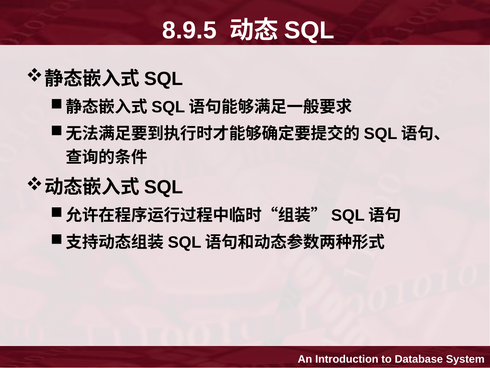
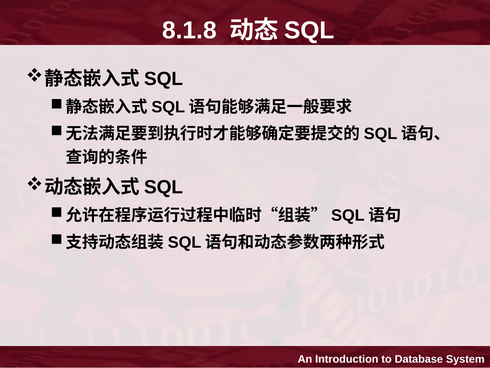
8.9.5: 8.9.5 -> 8.1.8
